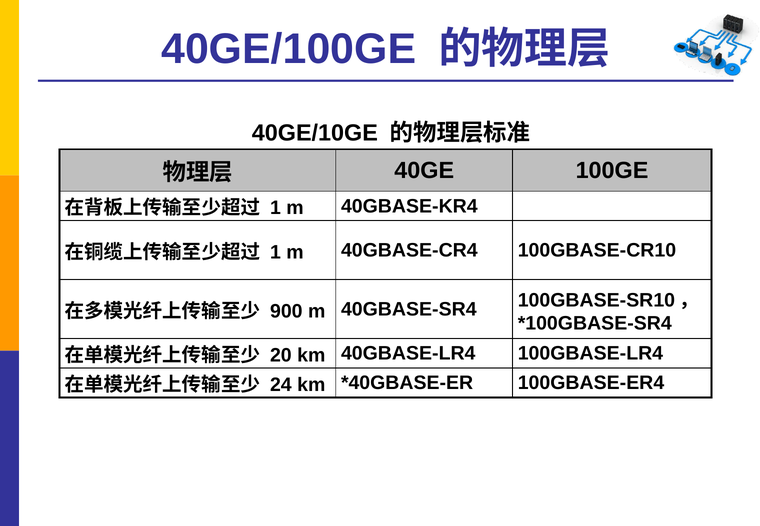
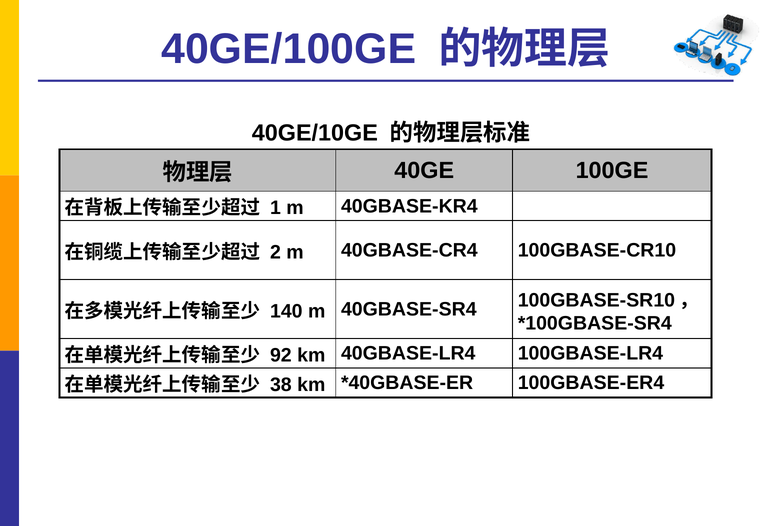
1 at (275, 252): 1 -> 2
900: 900 -> 140
20: 20 -> 92
24: 24 -> 38
